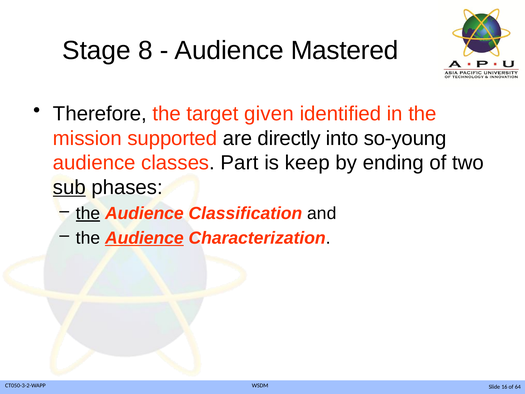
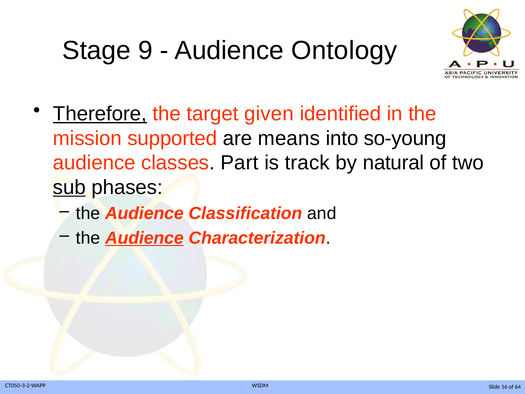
8: 8 -> 9
Mastered: Mastered -> Ontology
Therefore underline: none -> present
directly: directly -> means
keep: keep -> track
ending: ending -> natural
the at (88, 213) underline: present -> none
